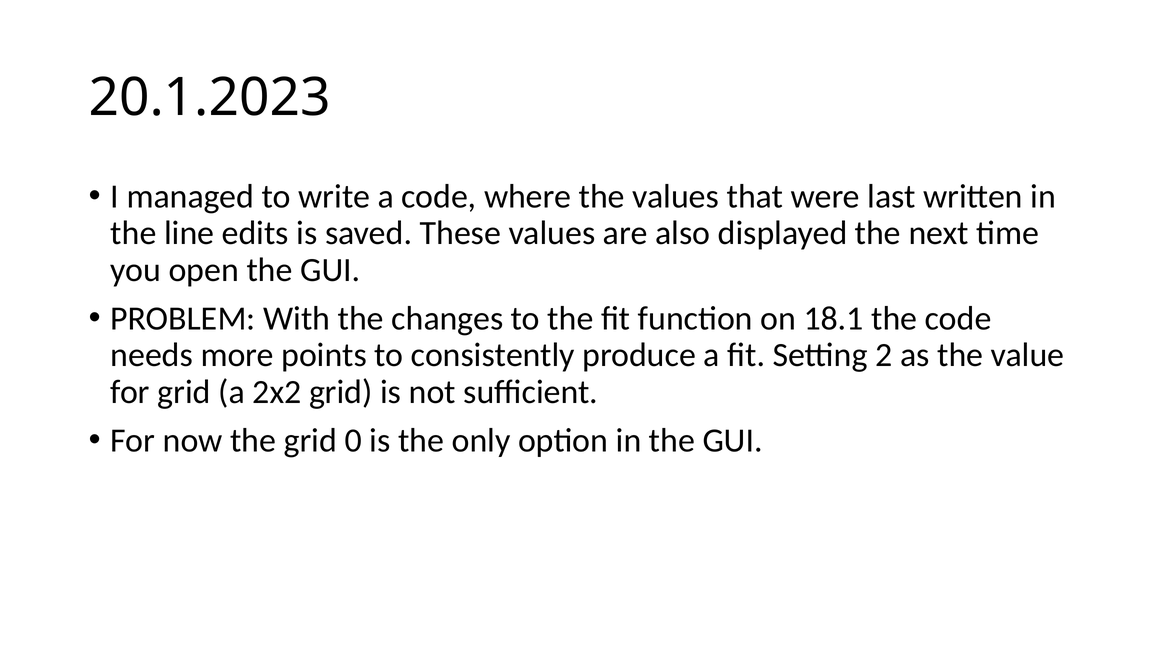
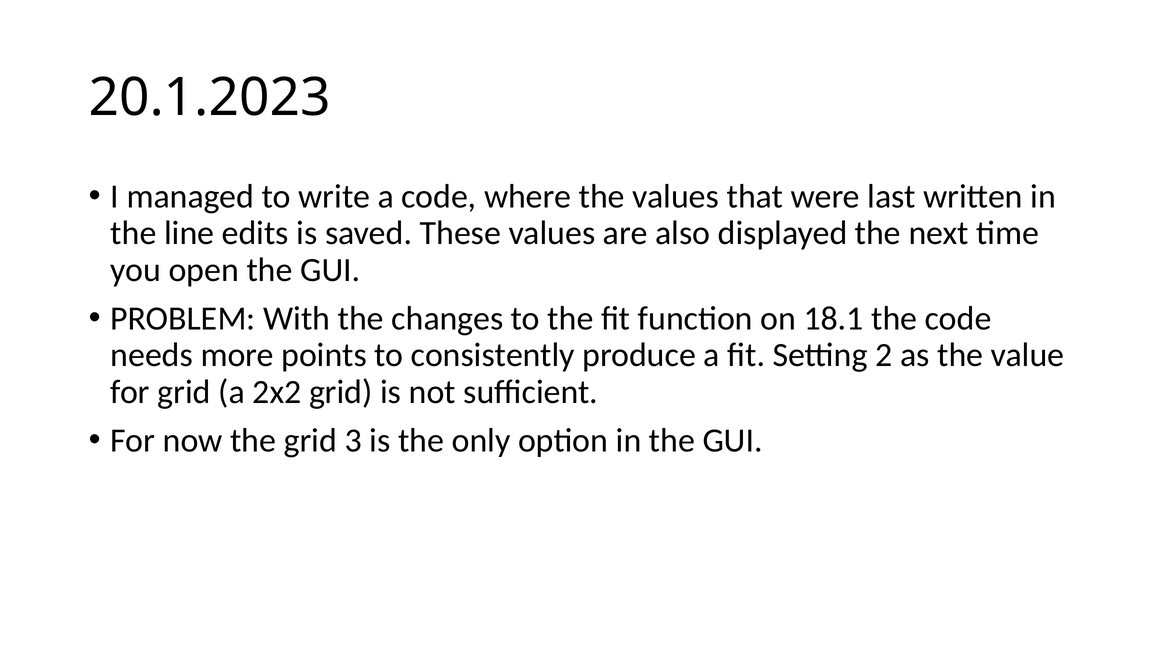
0: 0 -> 3
